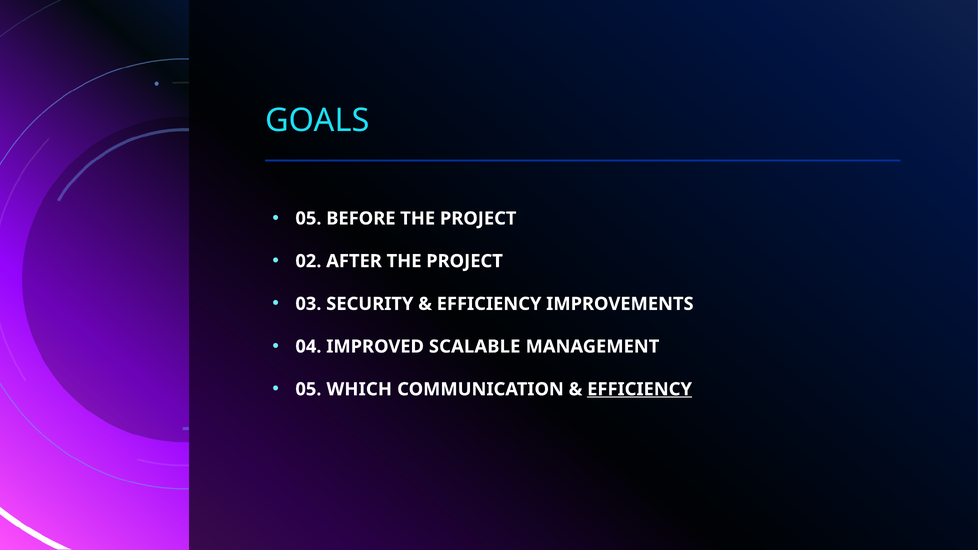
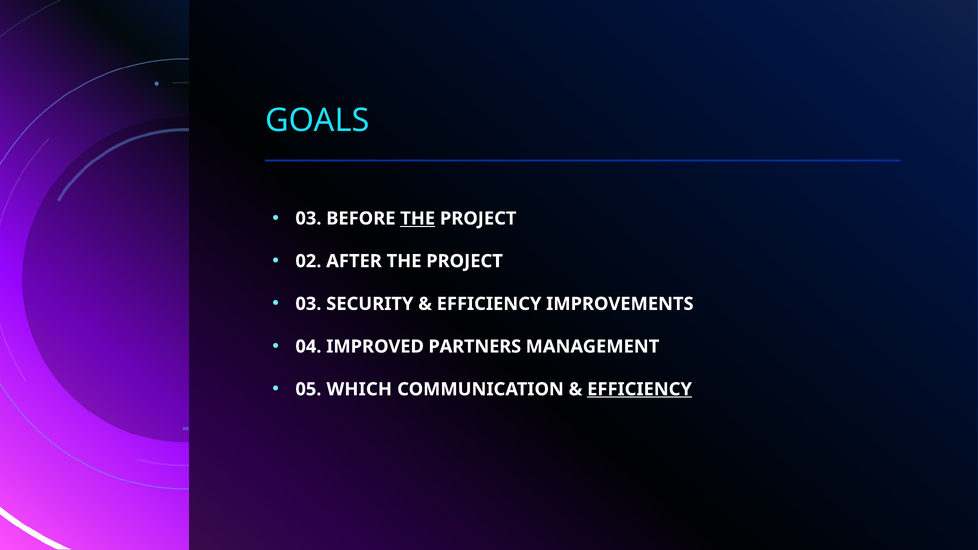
05 at (308, 219): 05 -> 03
THE at (418, 219) underline: none -> present
SCALABLE: SCALABLE -> PARTNERS
